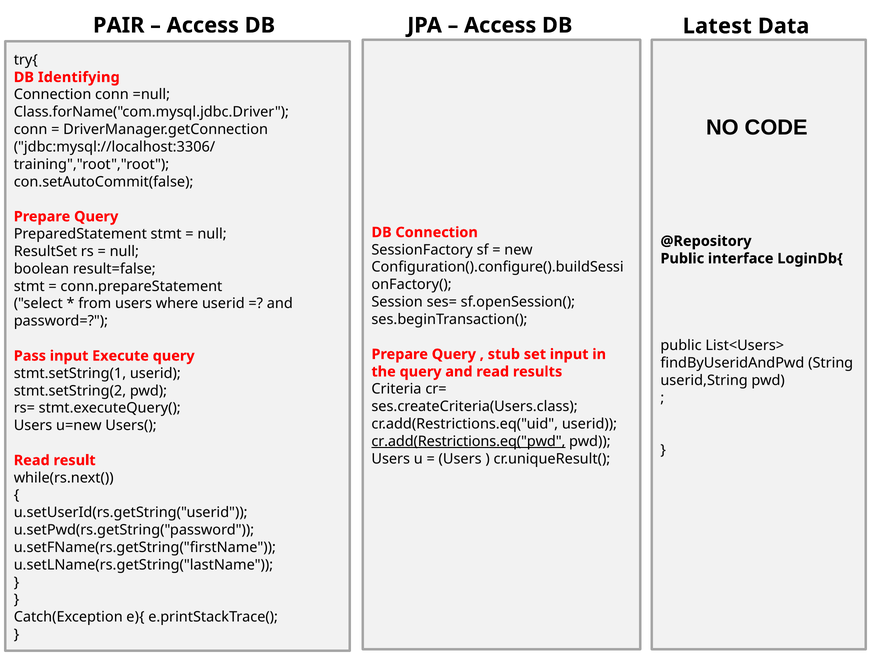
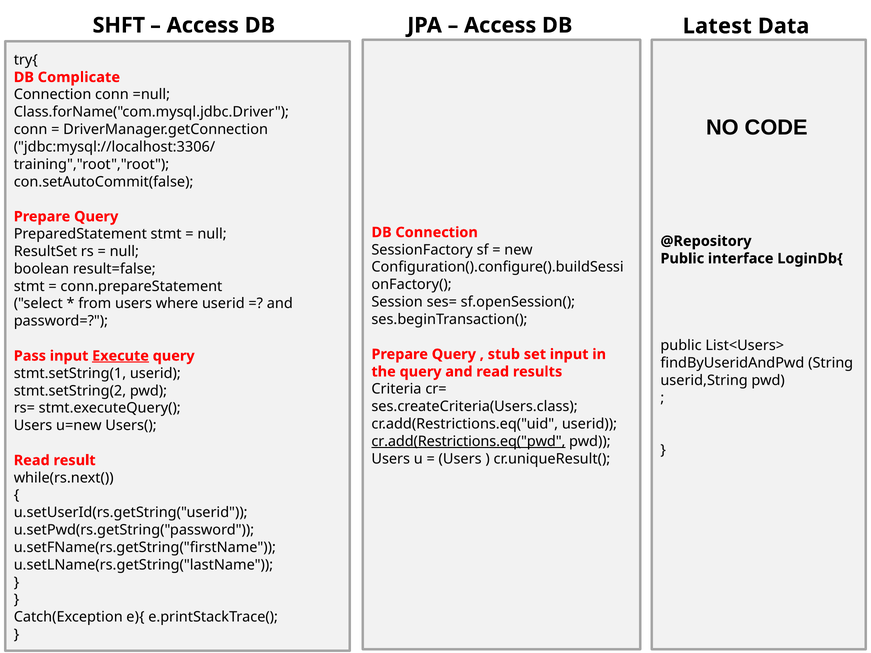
PAIR: PAIR -> SHFT
Identifying: Identifying -> Complicate
Execute underline: none -> present
